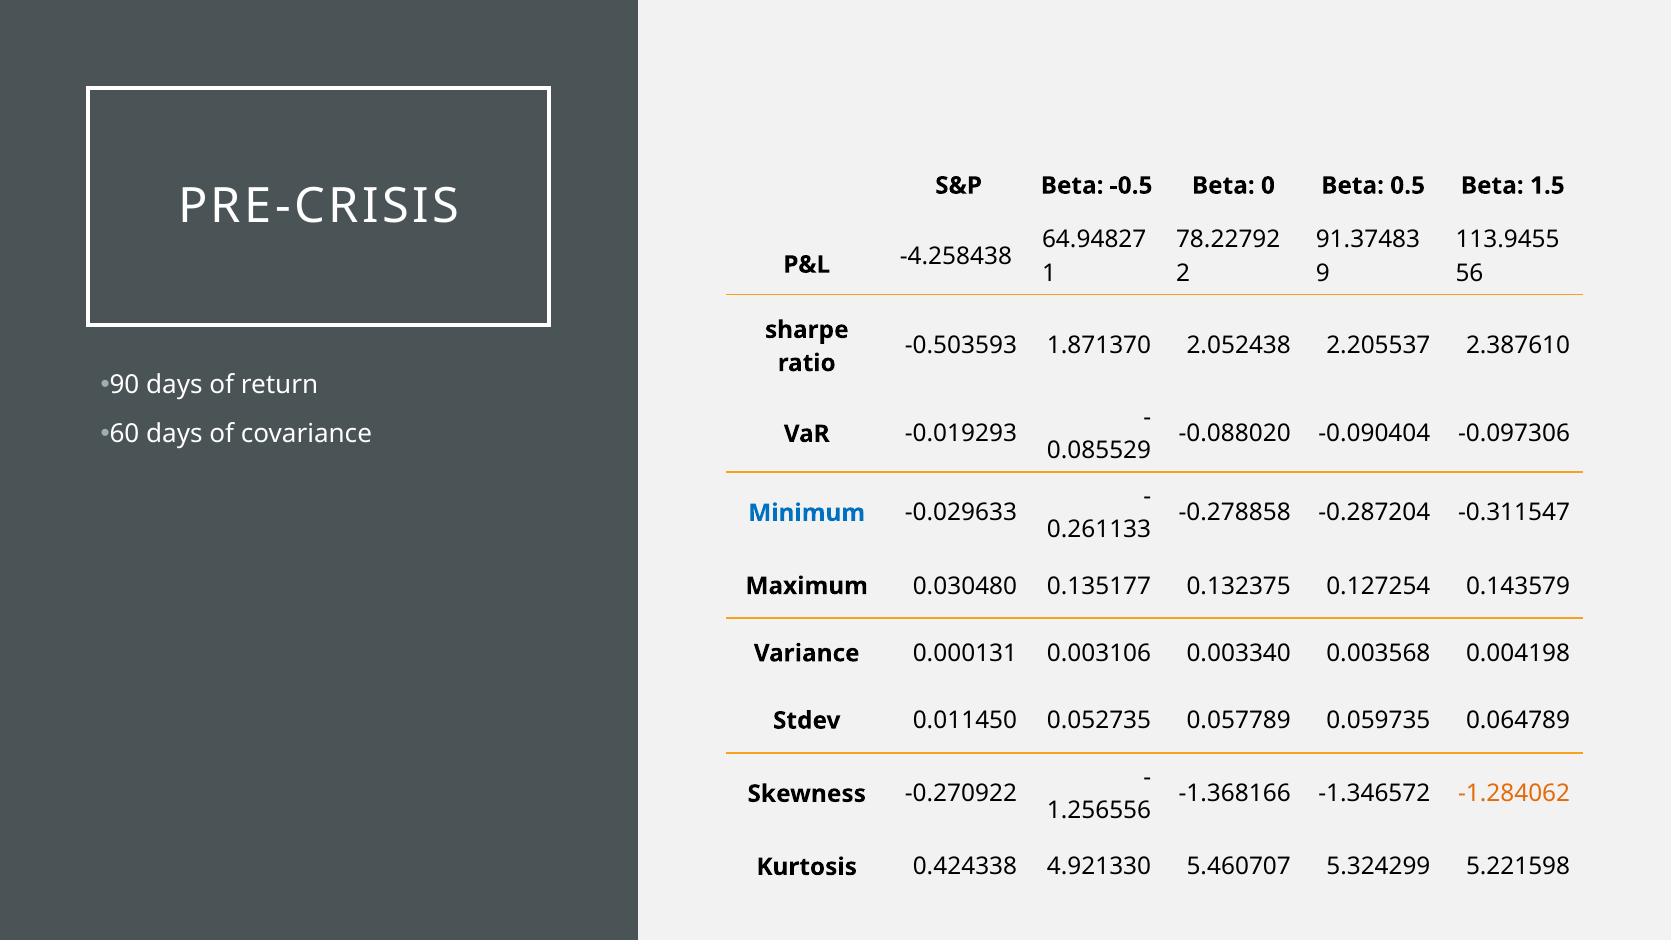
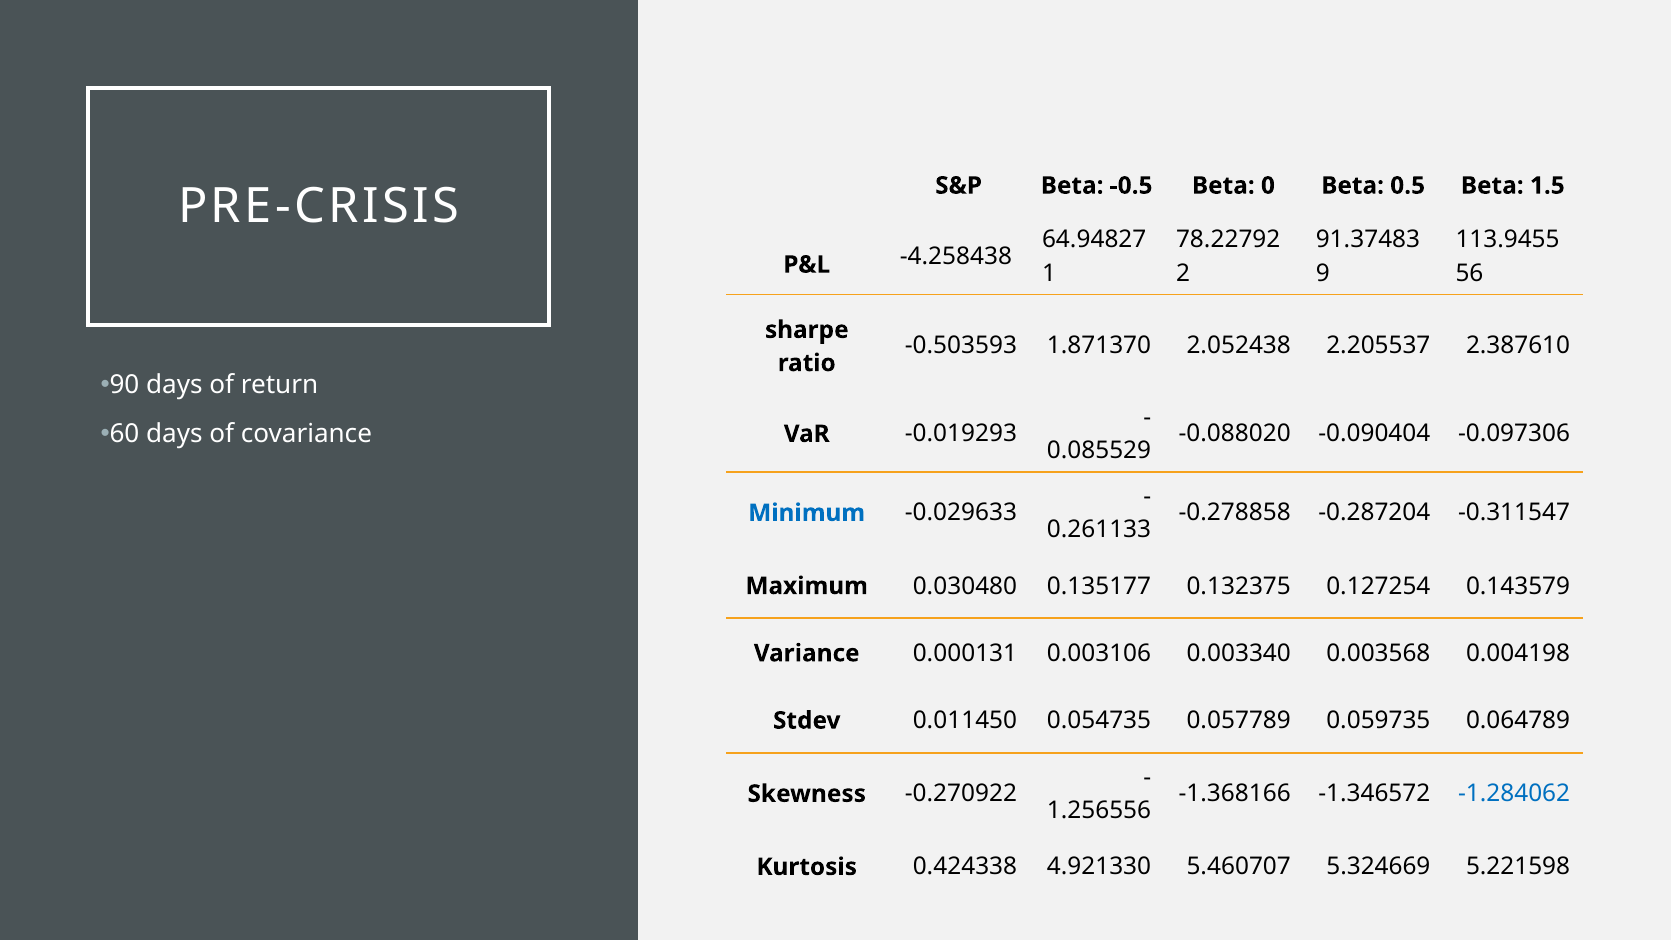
0.052735: 0.052735 -> 0.054735
-1.284062 colour: orange -> blue
5.324299: 5.324299 -> 5.324669
